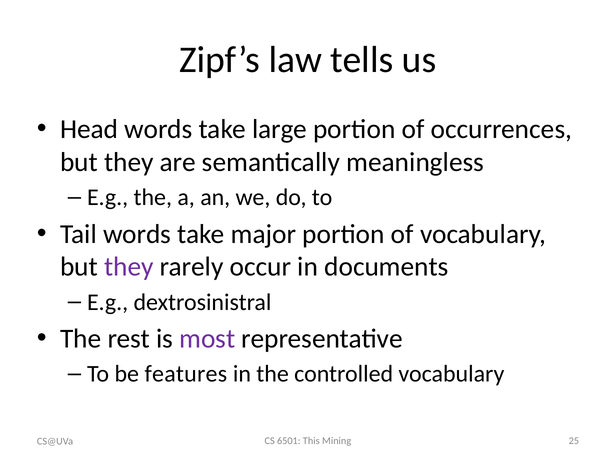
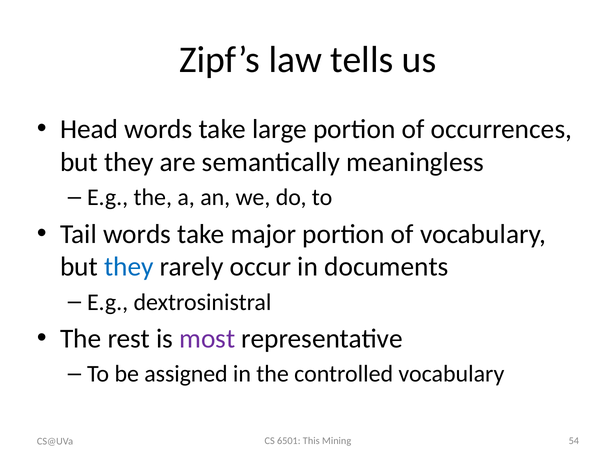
they at (129, 267) colour: purple -> blue
features: features -> assigned
25: 25 -> 54
